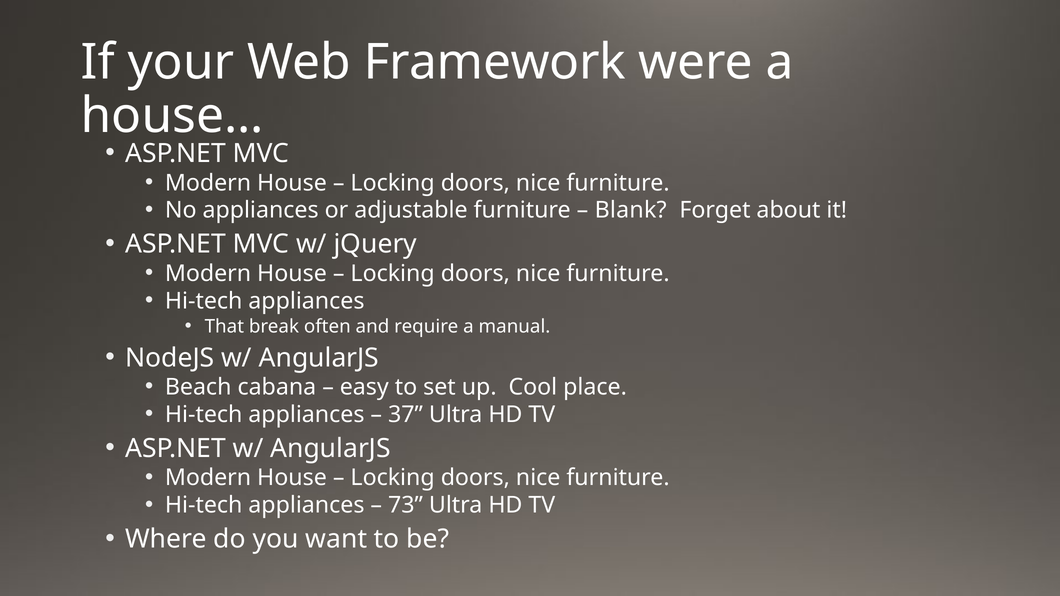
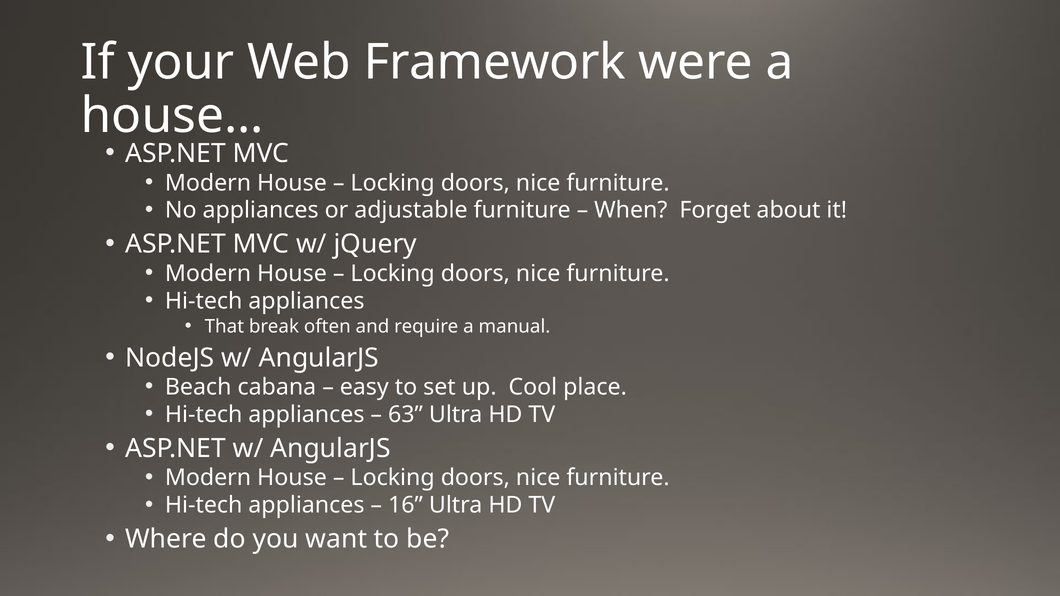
Blank: Blank -> When
37: 37 -> 63
73: 73 -> 16
